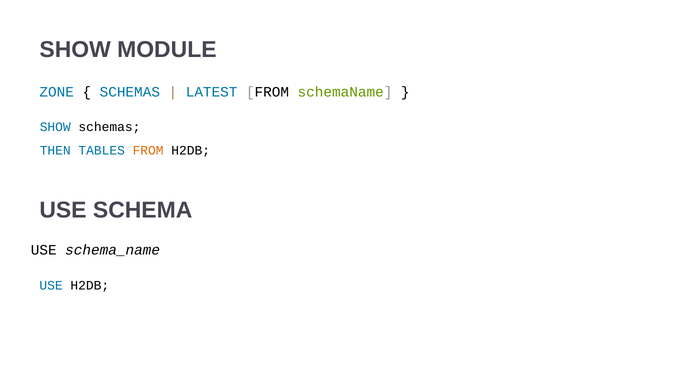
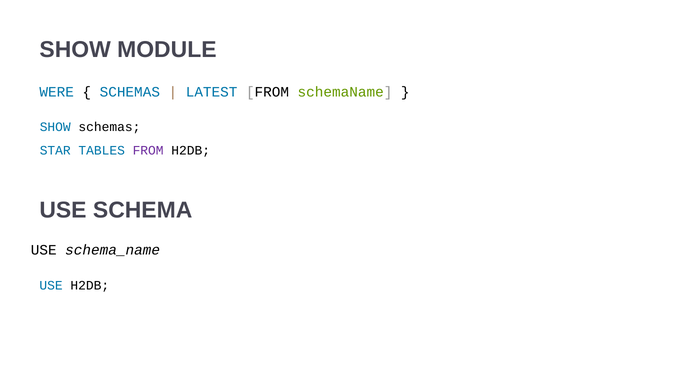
ZONE: ZONE -> WERE
THEN: THEN -> STAR
FROM at (148, 150) colour: orange -> purple
